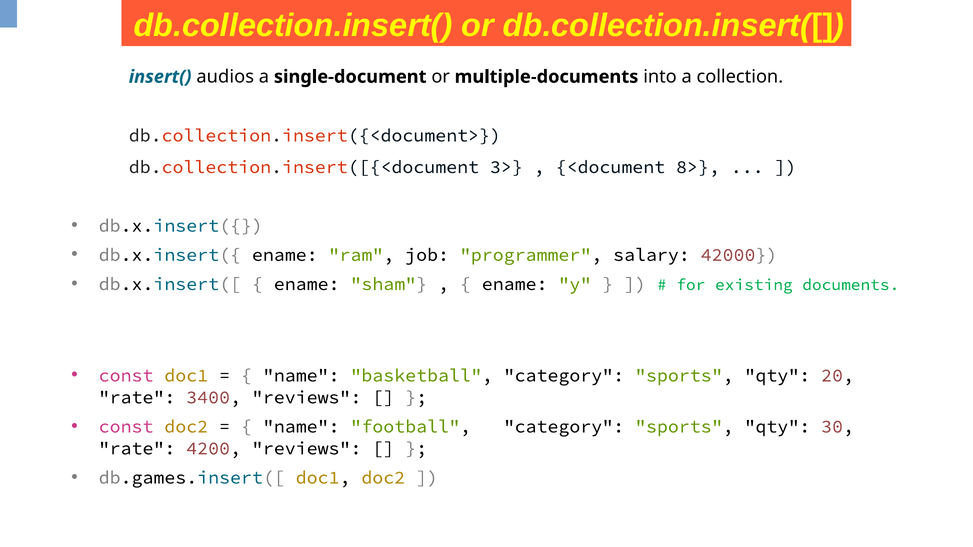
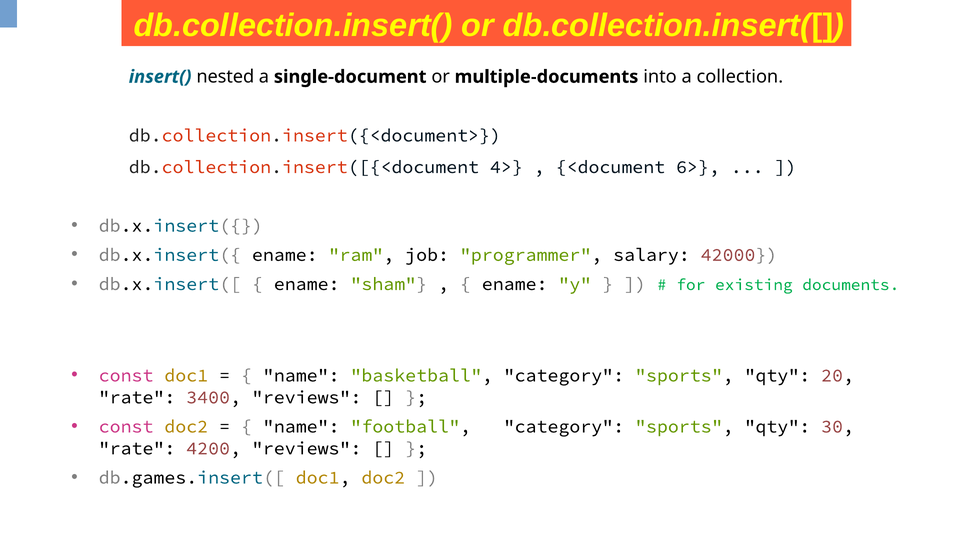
audios: audios -> nested
3>: 3> -> 4>
8>: 8> -> 6>
